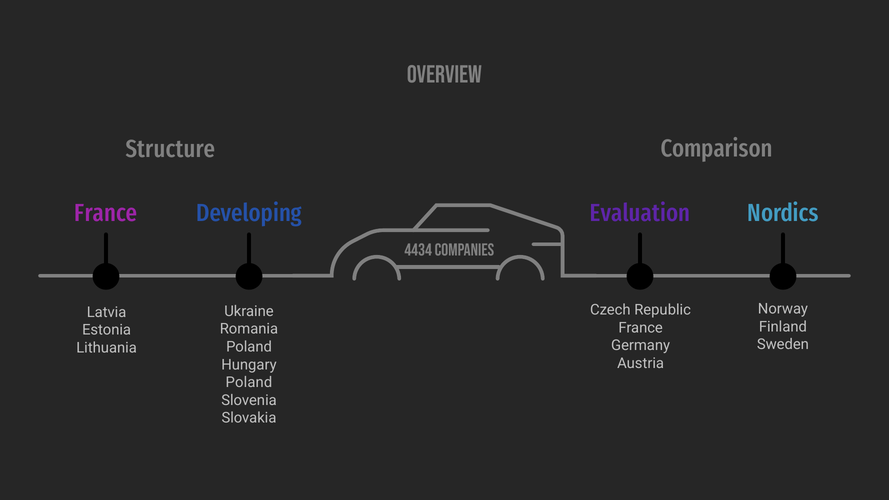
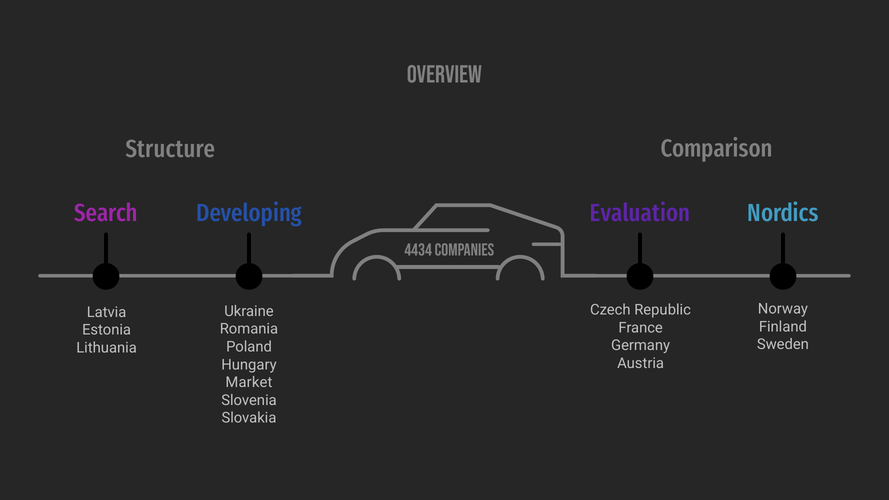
France at (106, 213): France -> Search
Poland at (249, 382): Poland -> Market
